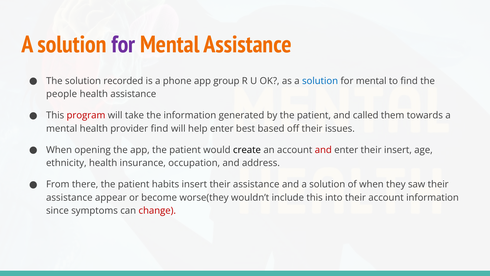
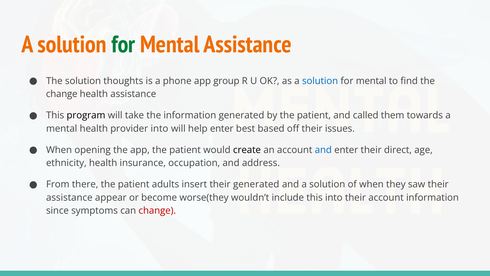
for at (123, 45) colour: purple -> green
recorded: recorded -> thoughts
people at (62, 94): people -> change
program colour: red -> black
provider find: find -> into
and at (323, 150) colour: red -> blue
their insert: insert -> direct
habits: habits -> adults
insert their assistance: assistance -> generated
